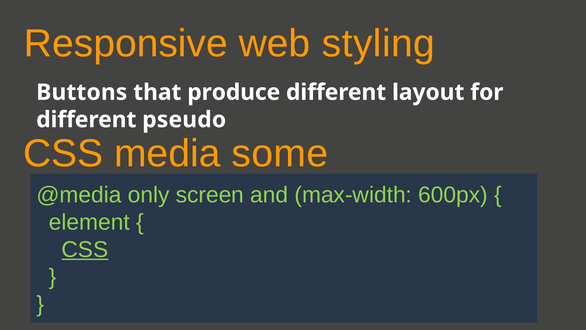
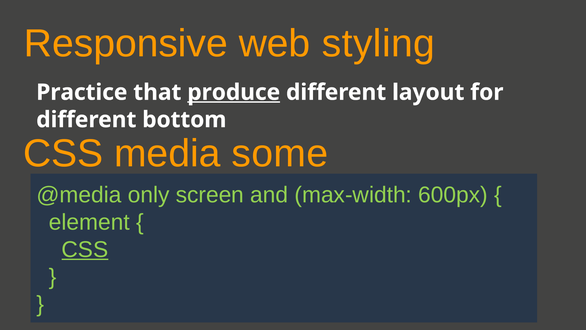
Buttons: Buttons -> Practice
produce underline: none -> present
pseudo: pseudo -> bottom
